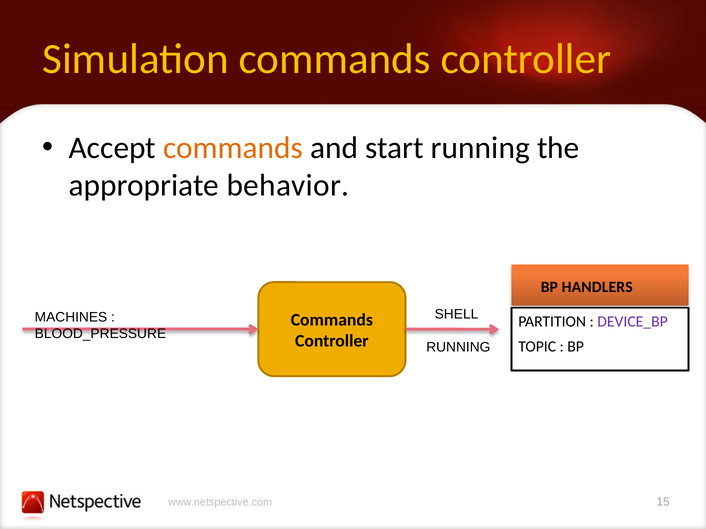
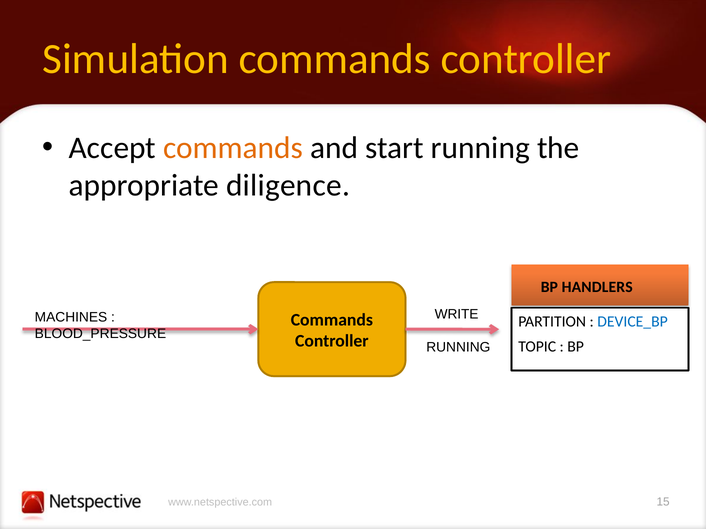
behavior: behavior -> diligence
SHELL: SHELL -> WRITE
DEVICE_BP colour: purple -> blue
